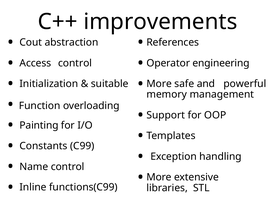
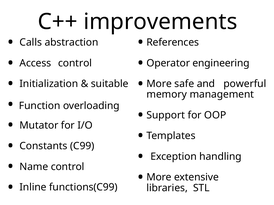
Cout: Cout -> Calls
Painting: Painting -> Mutator
